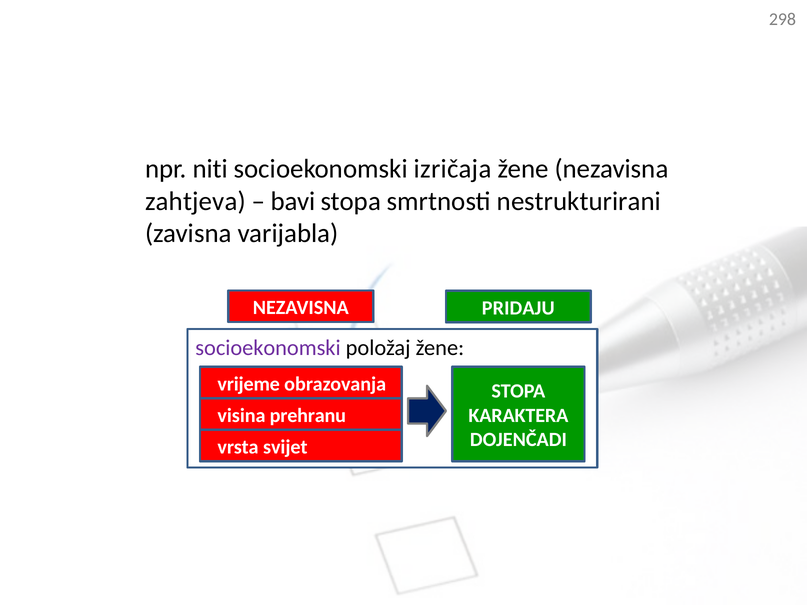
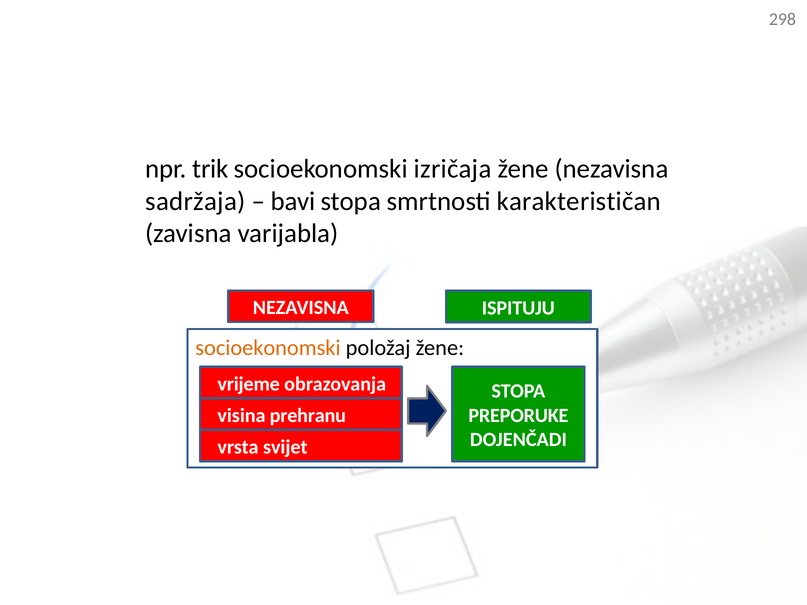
niti: niti -> trik
zahtjeva: zahtjeva -> sadržaja
nestrukturirani: nestrukturirani -> karakterističan
PRIDAJU: PRIDAJU -> ISPITUJU
socioekonomski at (268, 348) colour: purple -> orange
KARAKTERA: KARAKTERA -> PREPORUKE
